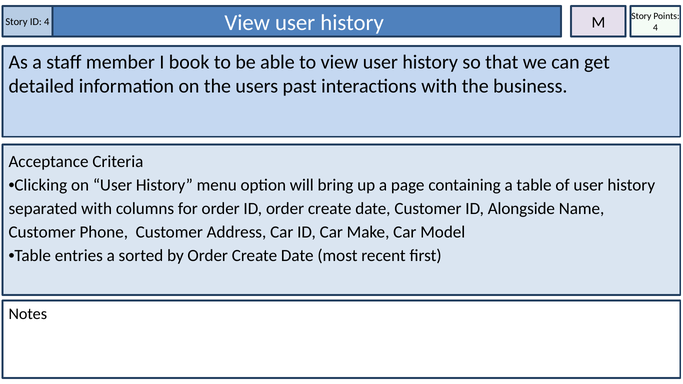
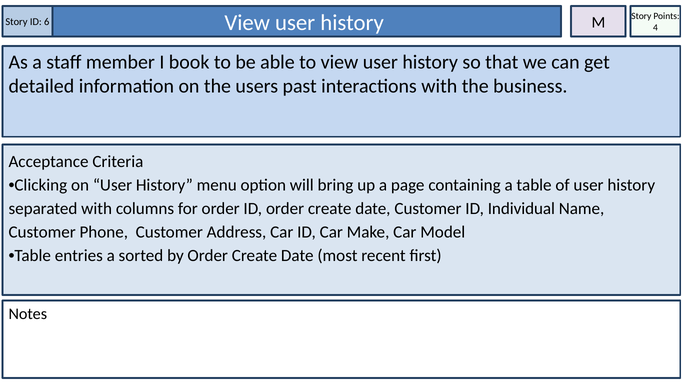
ID 4: 4 -> 6
Alongside: Alongside -> Individual
